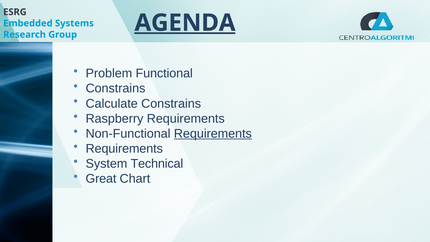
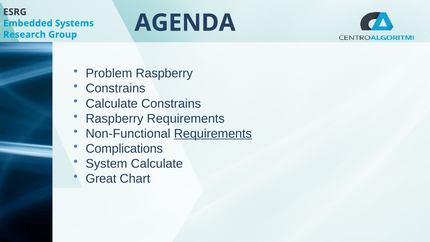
AGENDA underline: present -> none
Problem Functional: Functional -> Raspberry
Requirements at (124, 149): Requirements -> Complications
System Technical: Technical -> Calculate
